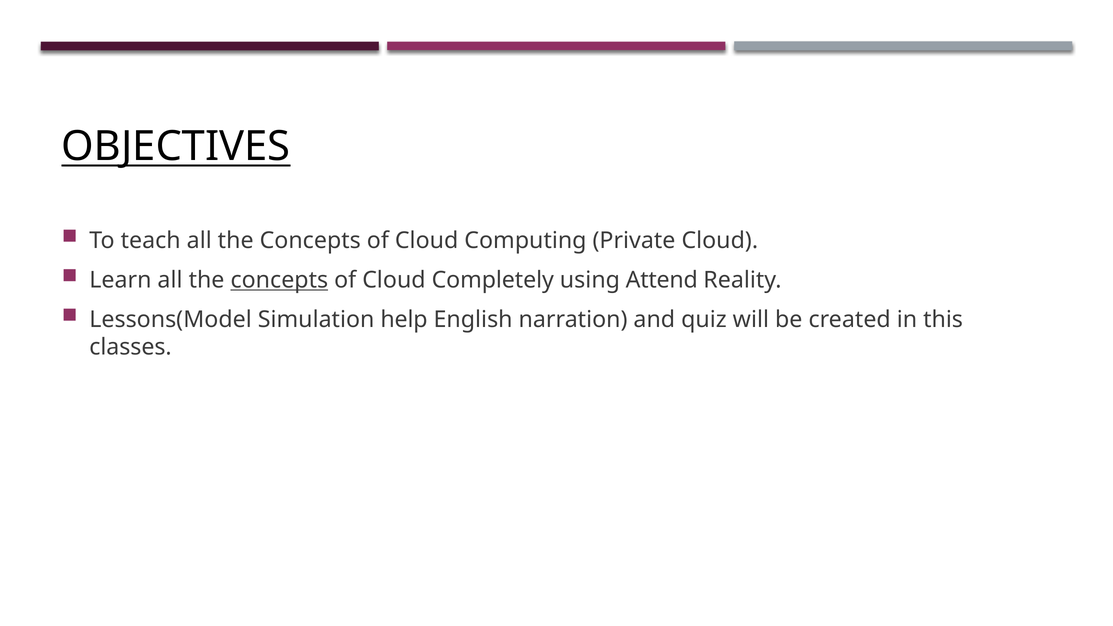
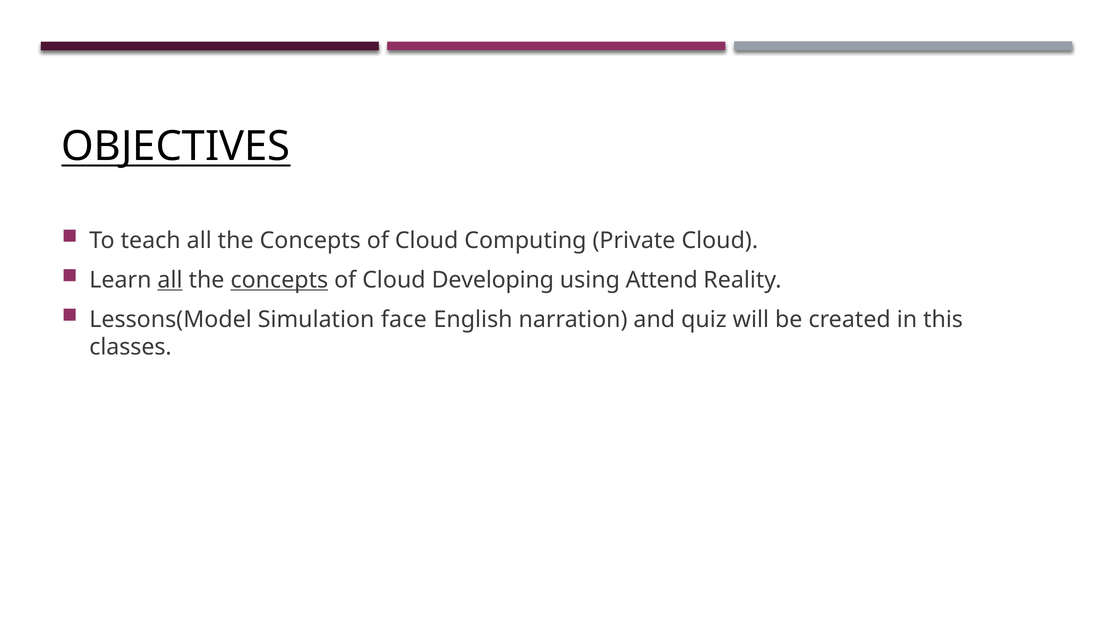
all at (170, 280) underline: none -> present
Completely: Completely -> Developing
help: help -> face
